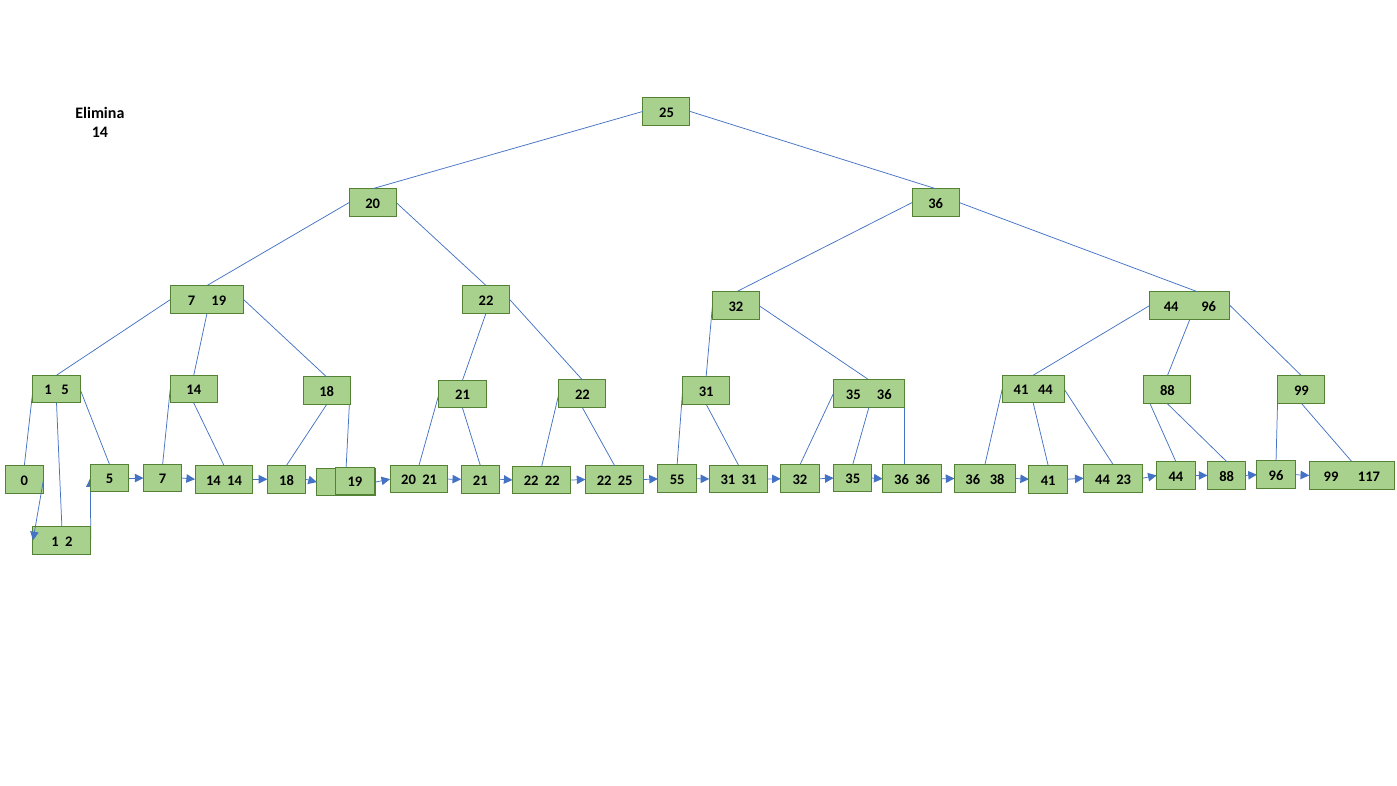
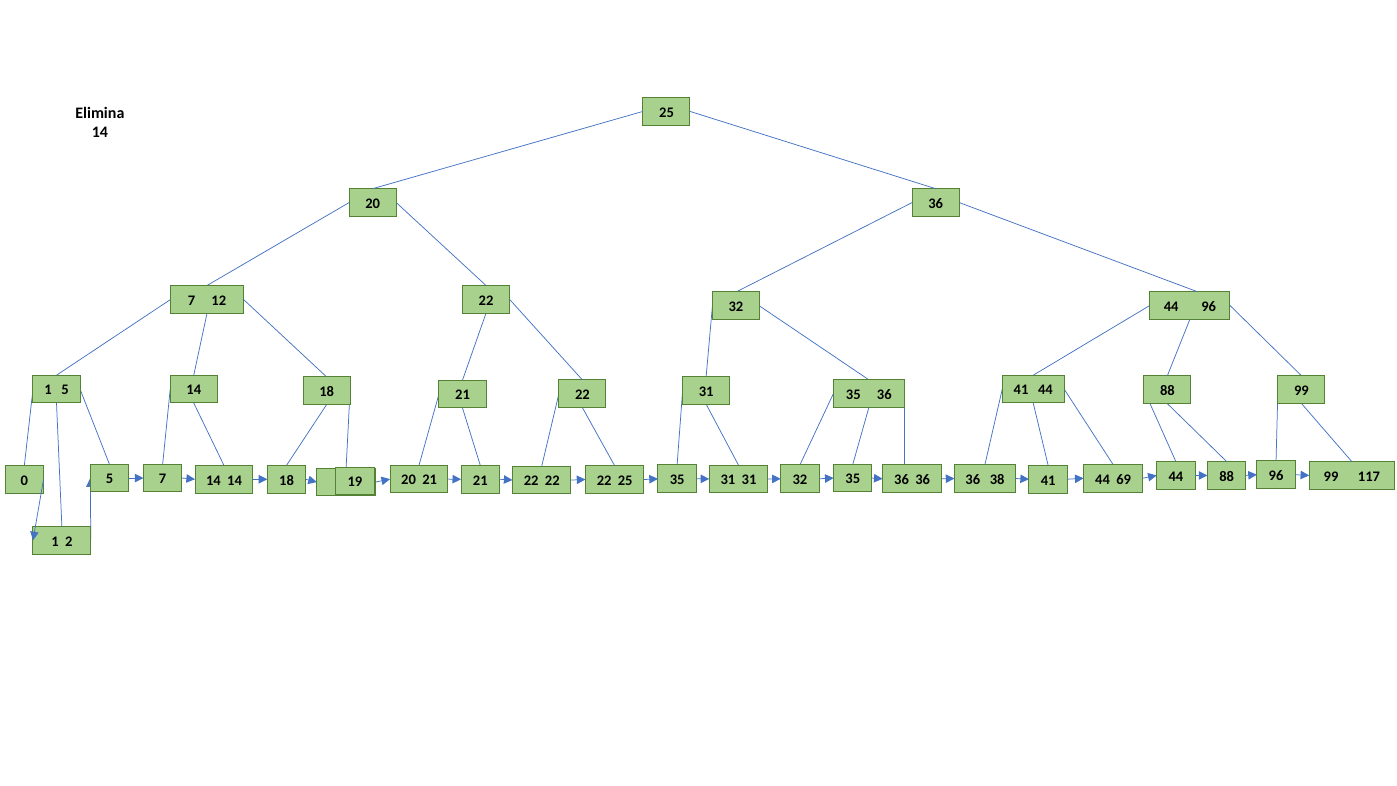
7 19: 19 -> 12
23: 23 -> 69
14 55: 55 -> 35
